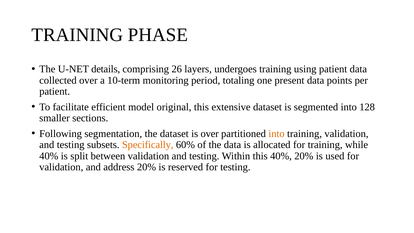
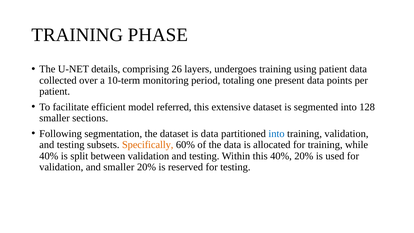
original: original -> referred
is over: over -> data
into at (277, 134) colour: orange -> blue
and address: address -> smaller
